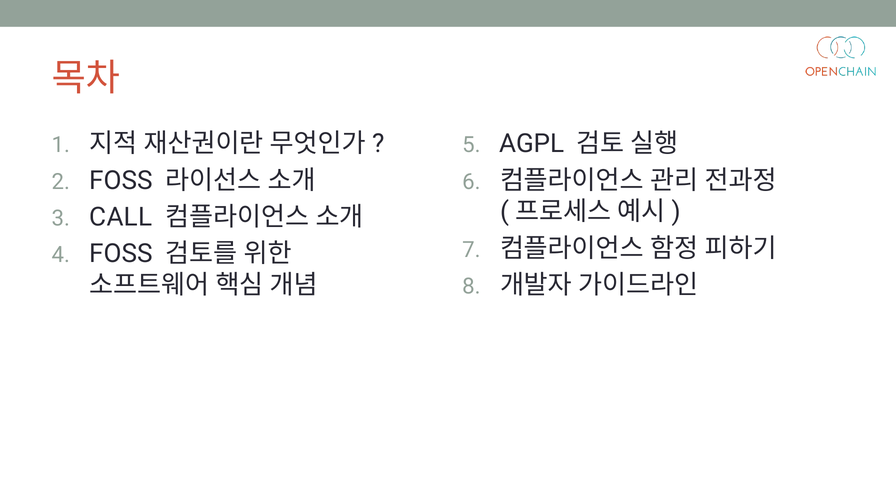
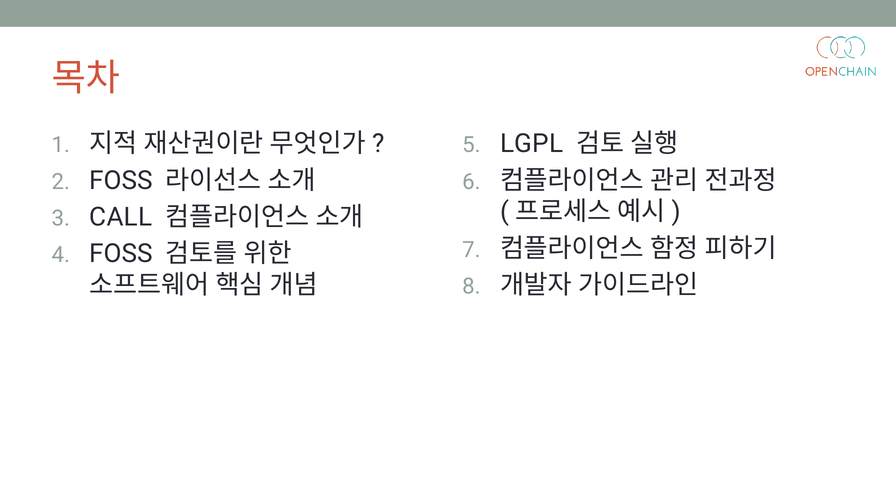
AGPL: AGPL -> LGPL
